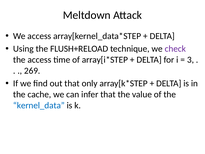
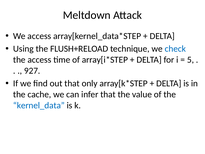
check colour: purple -> blue
3: 3 -> 5
269: 269 -> 927
